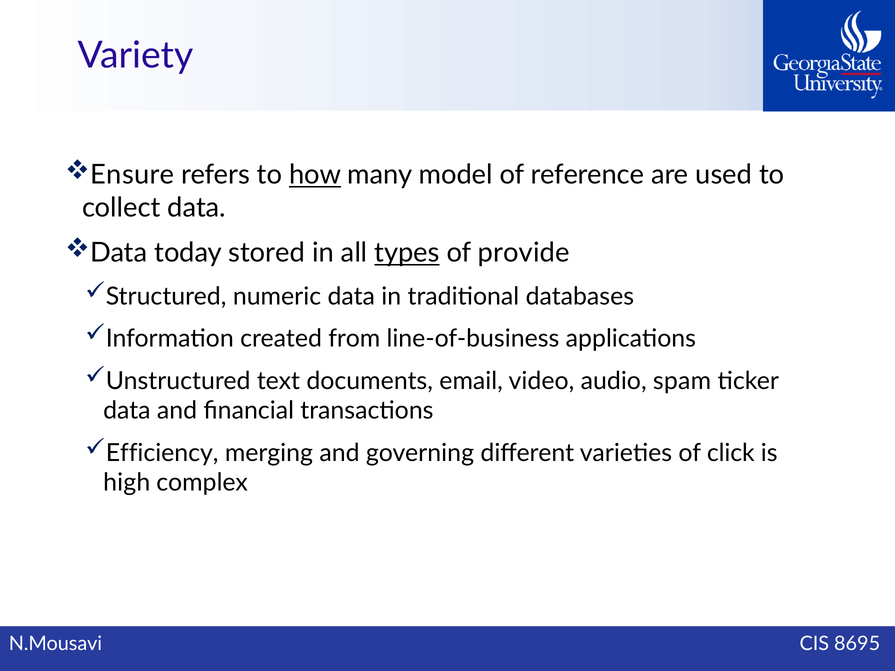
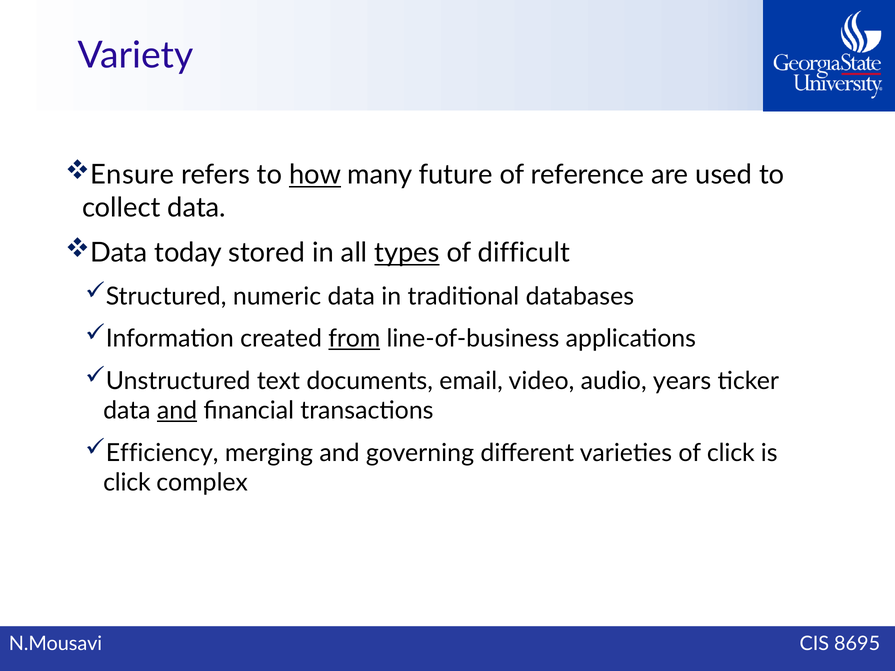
model: model -> future
provide: provide -> difficult
from underline: none -> present
spam: spam -> years
and at (177, 411) underline: none -> present
high at (127, 483): high -> click
